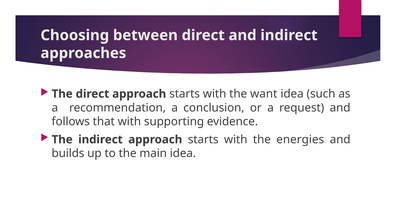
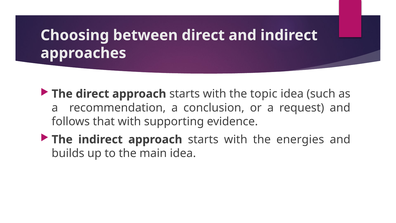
want: want -> topic
